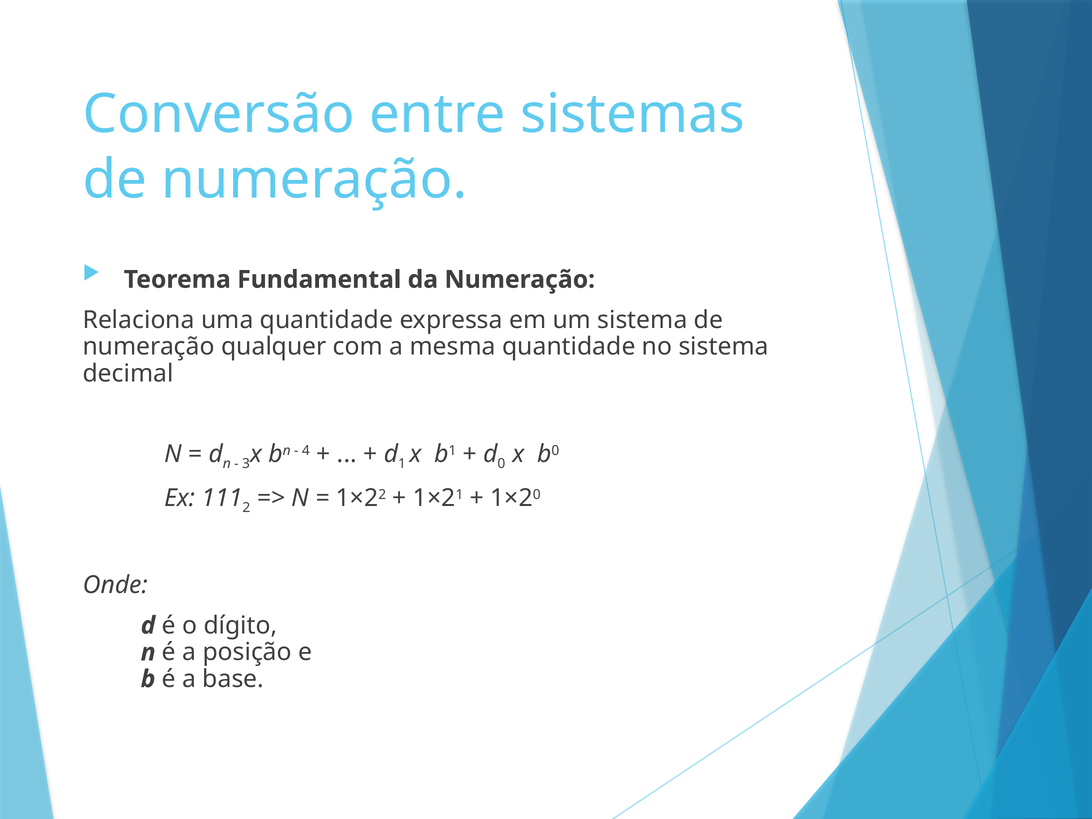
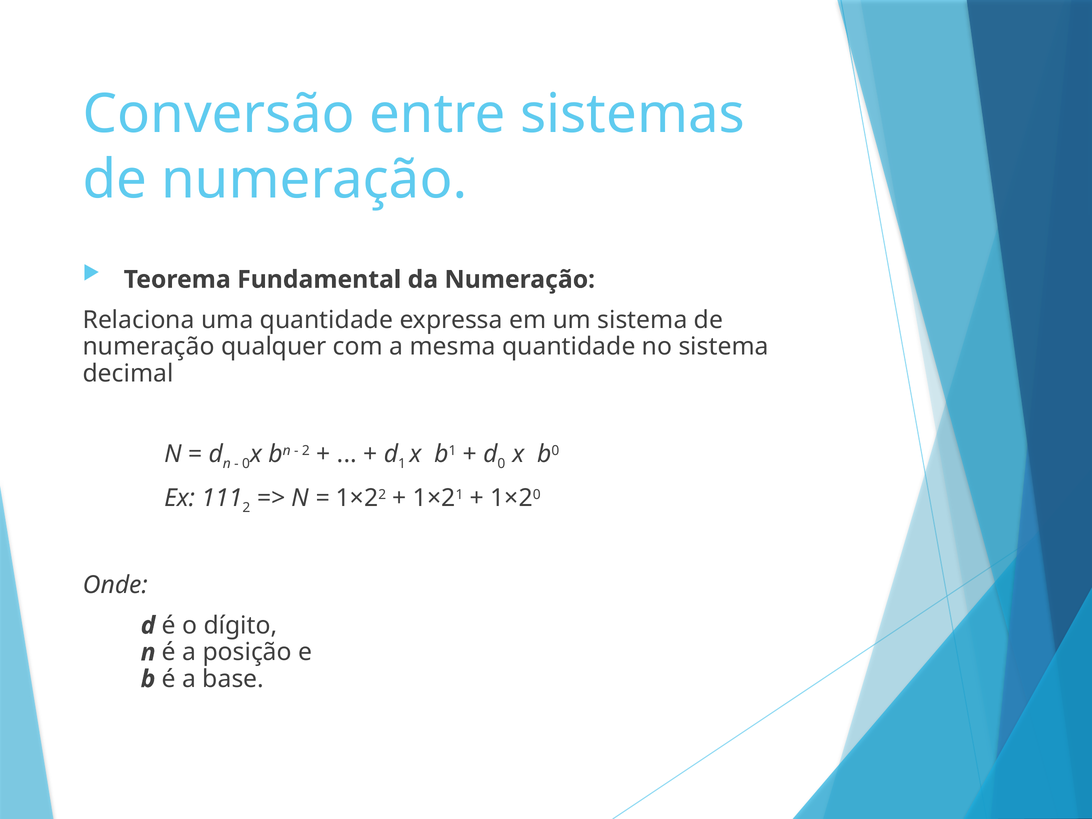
3 at (246, 464): 3 -> 0
4 at (306, 451): 4 -> 2
